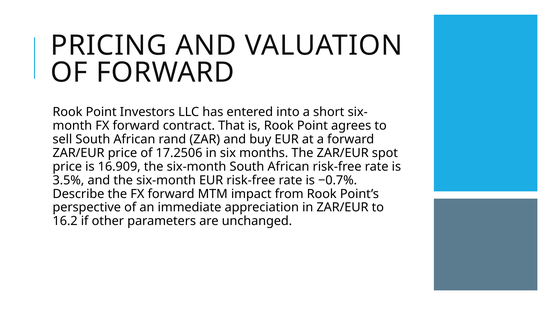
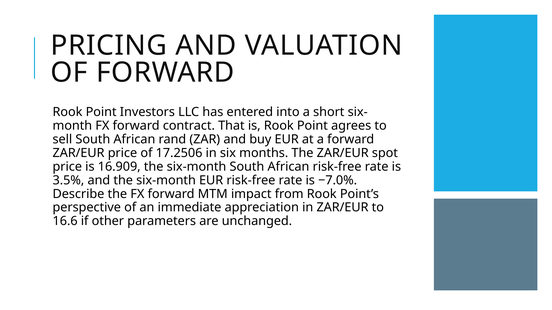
−0.7%: −0.7% -> −7.0%
16.2: 16.2 -> 16.6
